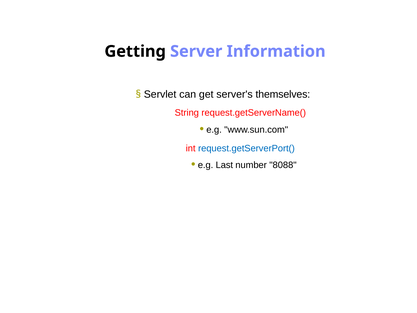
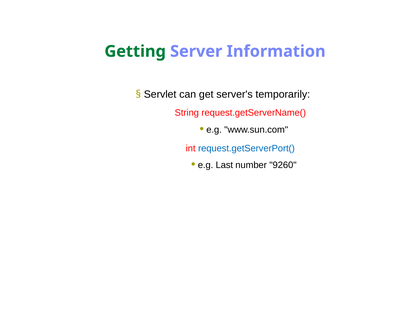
Getting colour: black -> green
themselves: themselves -> temporarily
8088: 8088 -> 9260
